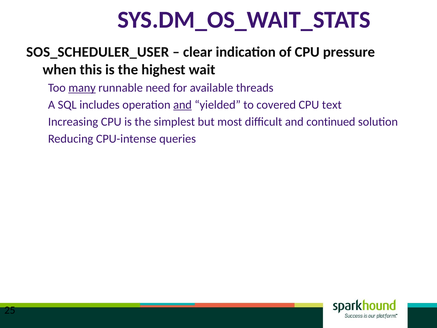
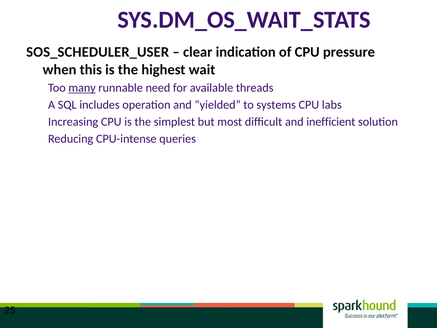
and at (183, 105) underline: present -> none
covered: covered -> systems
text: text -> labs
continued: continued -> inefficient
